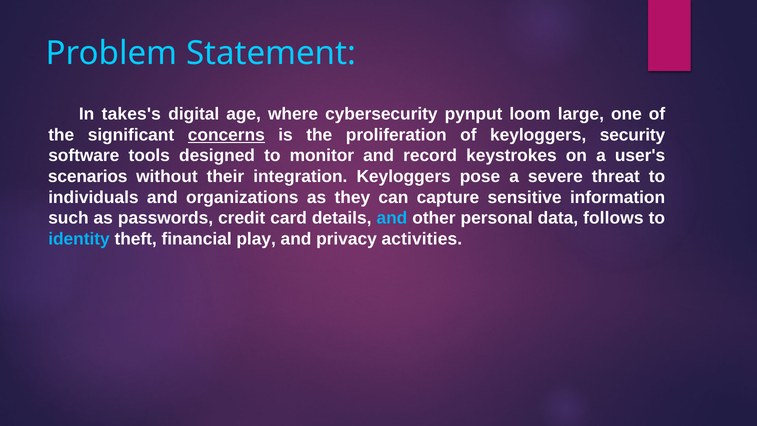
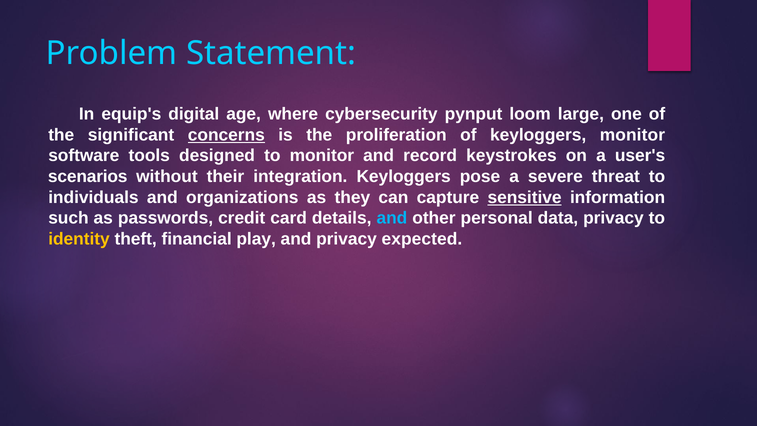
takes's: takes's -> equip's
keyloggers security: security -> monitor
sensitive underline: none -> present
data follows: follows -> privacy
identity colour: light blue -> yellow
activities: activities -> expected
